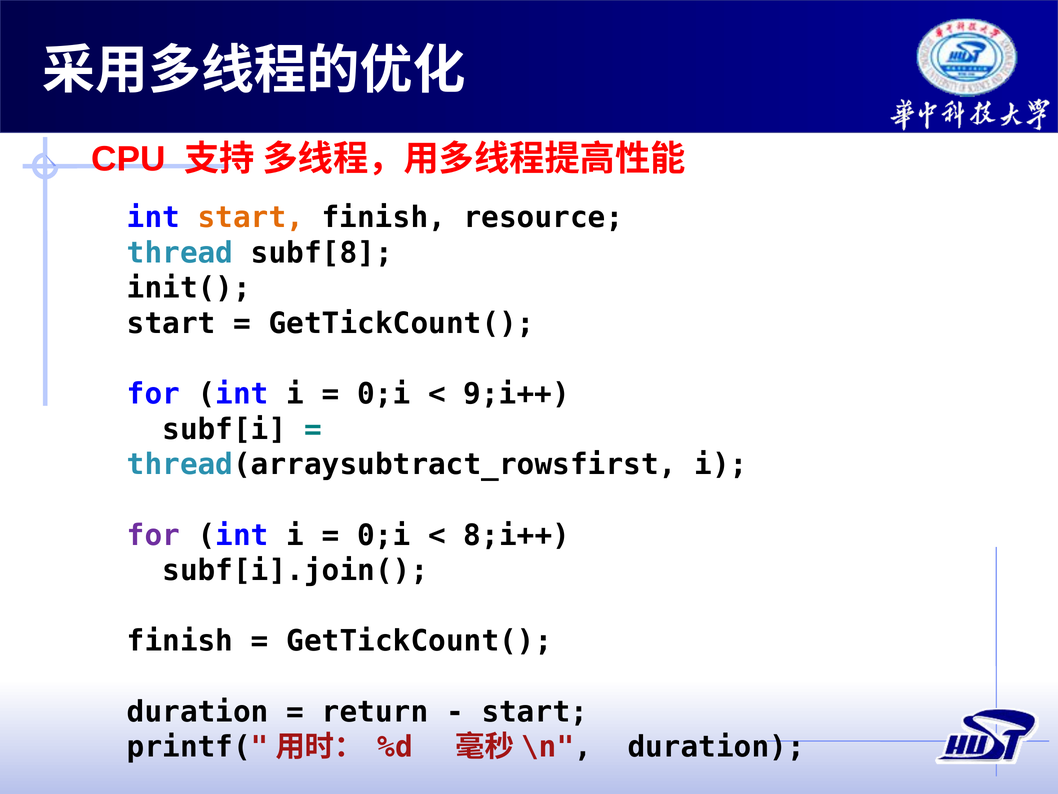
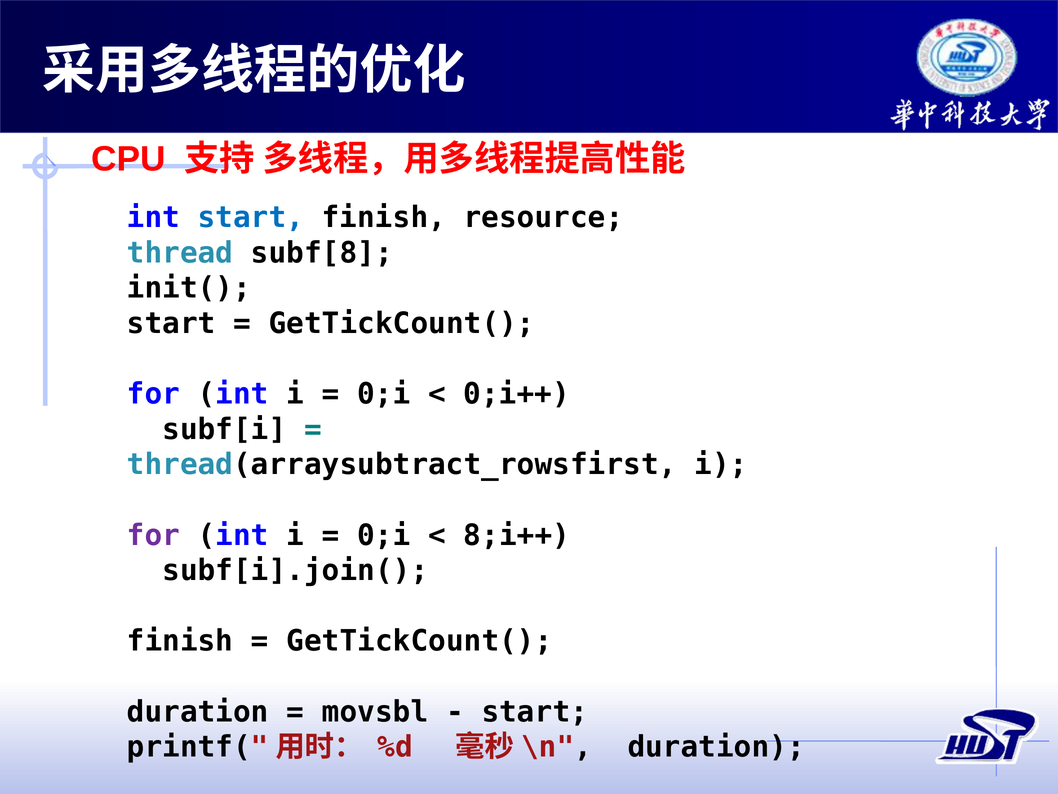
start at (251, 217) colour: orange -> blue
9;i++: 9;i++ -> 0;i++
return: return -> movsbl
